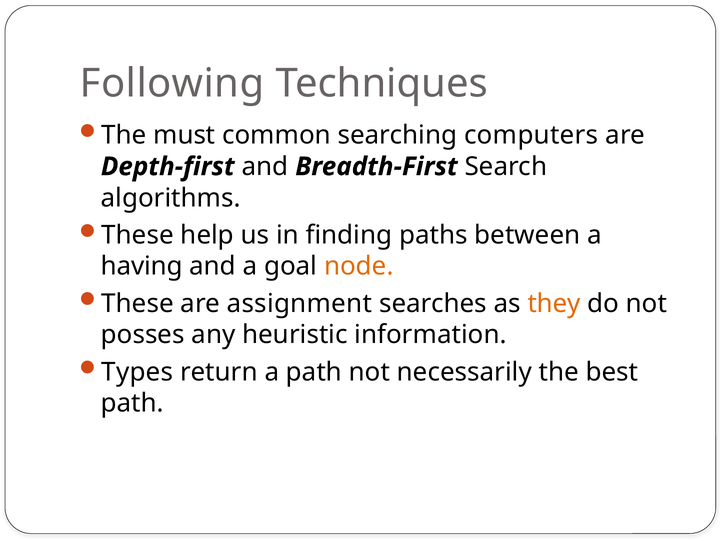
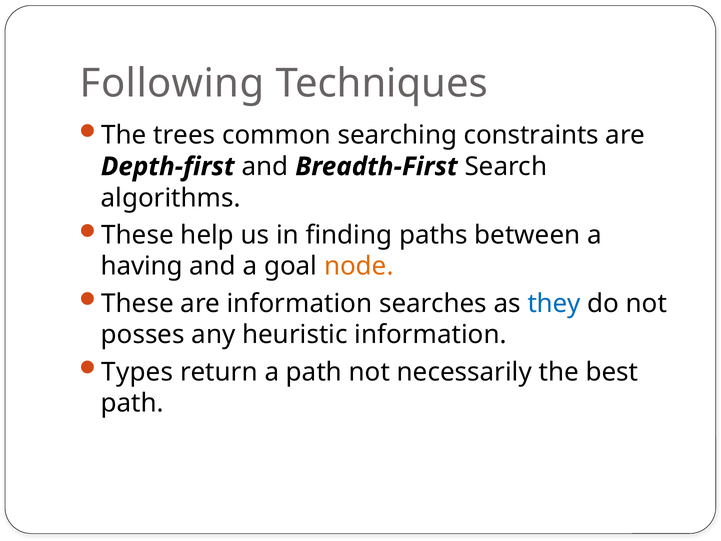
must: must -> trees
computers: computers -> constraints
are assignment: assignment -> information
they colour: orange -> blue
